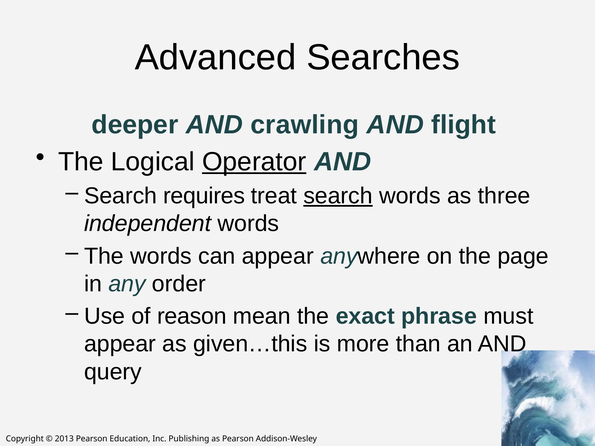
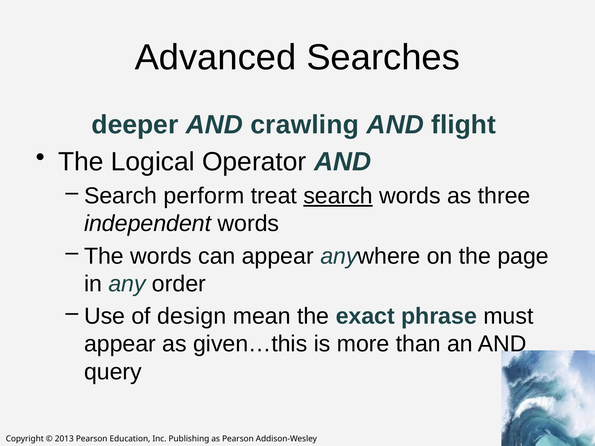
Operator underline: present -> none
requires: requires -> perform
reason: reason -> design
